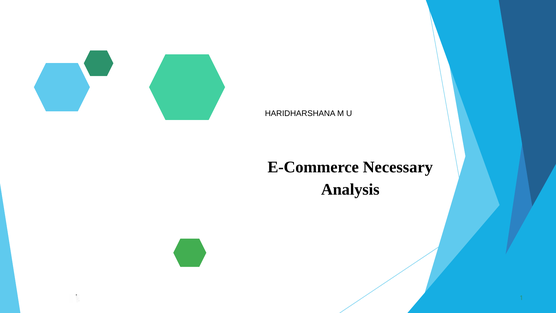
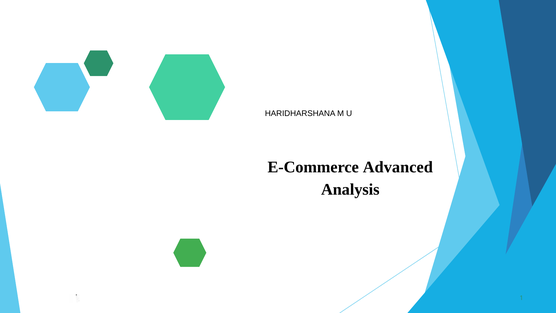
Necessary: Necessary -> Advanced
